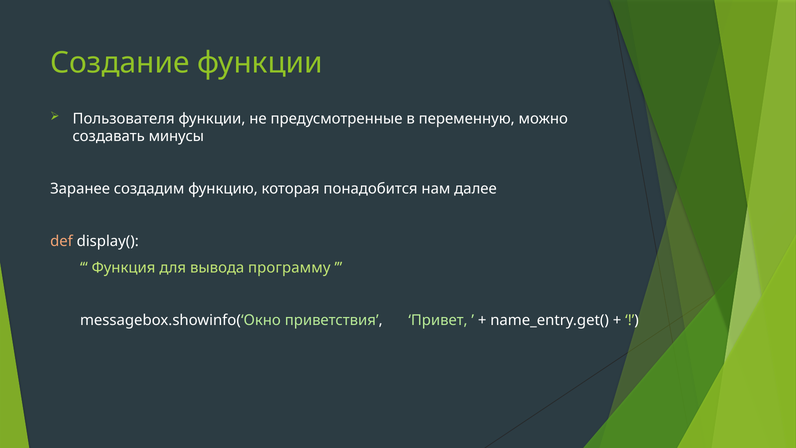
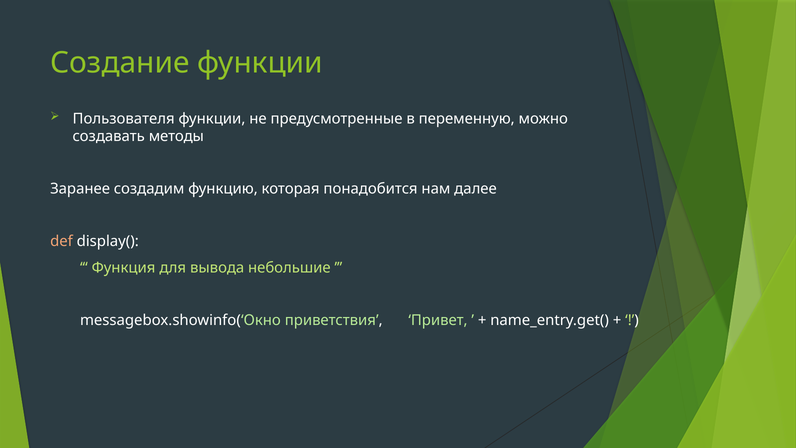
минусы: минусы -> методы
программу: программу -> небольшие
